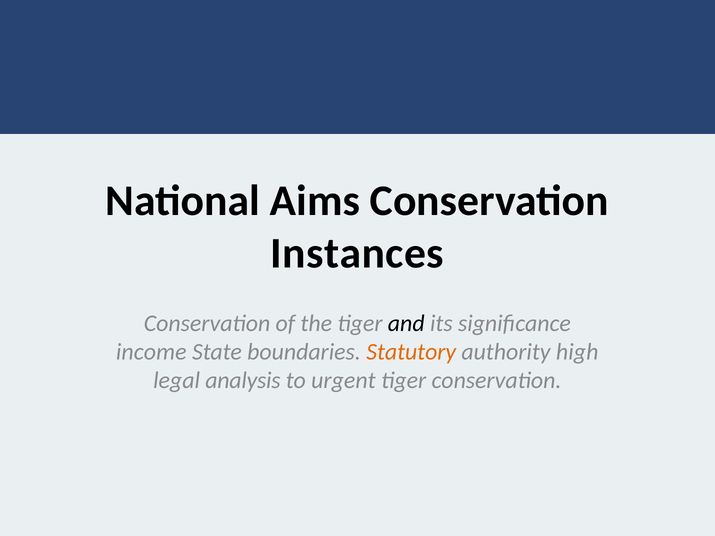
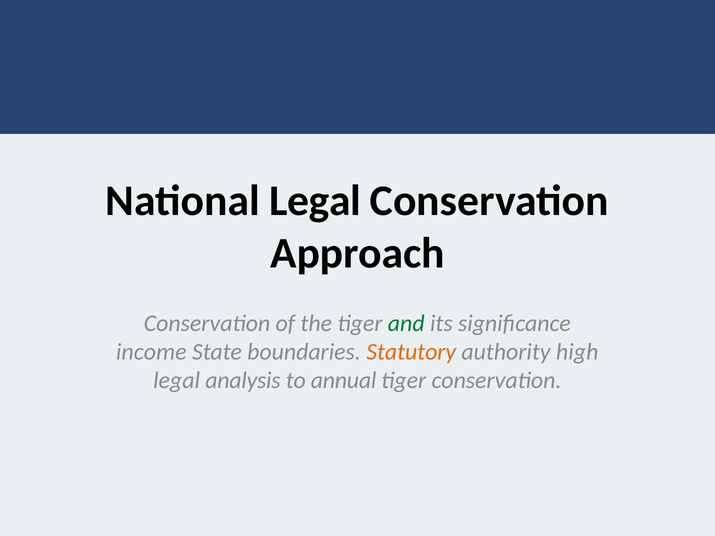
National Aims: Aims -> Legal
Instances: Instances -> Approach
and colour: black -> green
urgent: urgent -> annual
